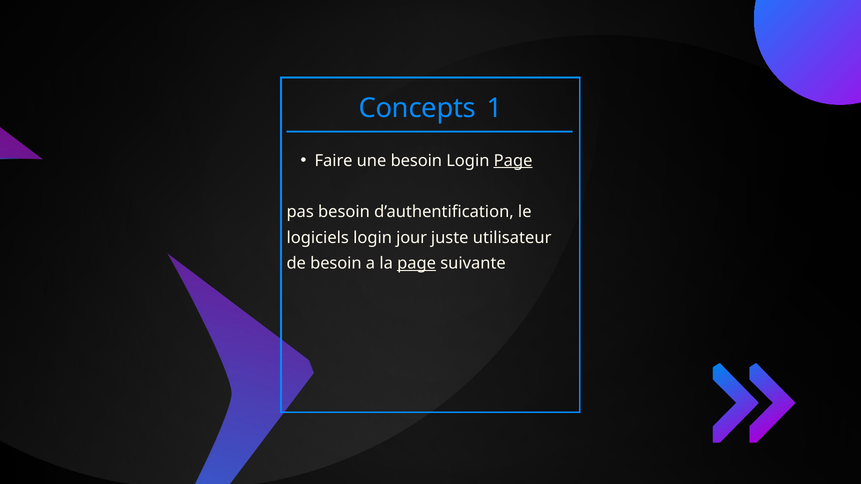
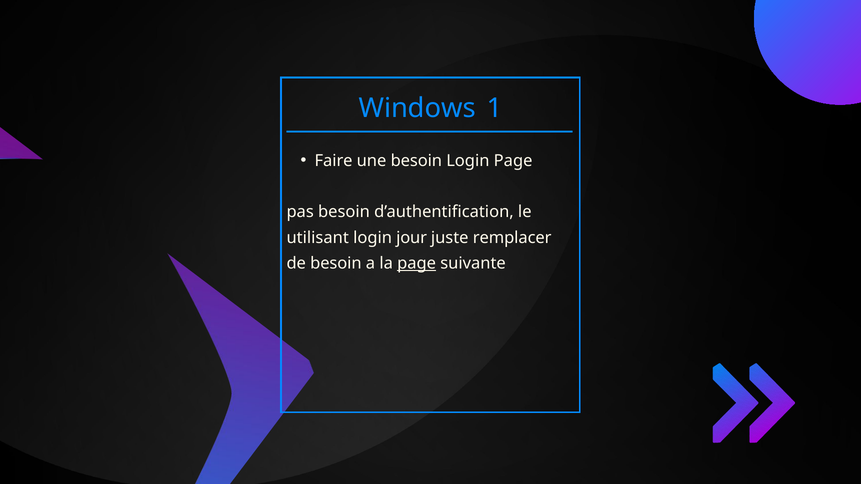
Concepts: Concepts -> Windows
Page at (513, 161) underline: present -> none
logiciels: logiciels -> utilisant
utilisateur: utilisateur -> remplacer
